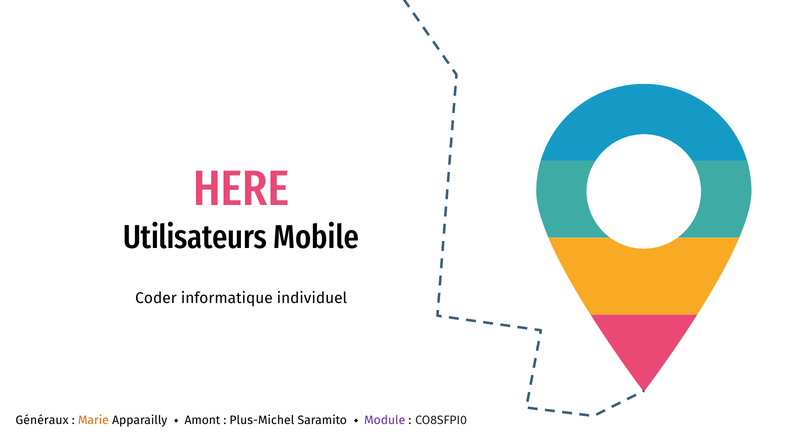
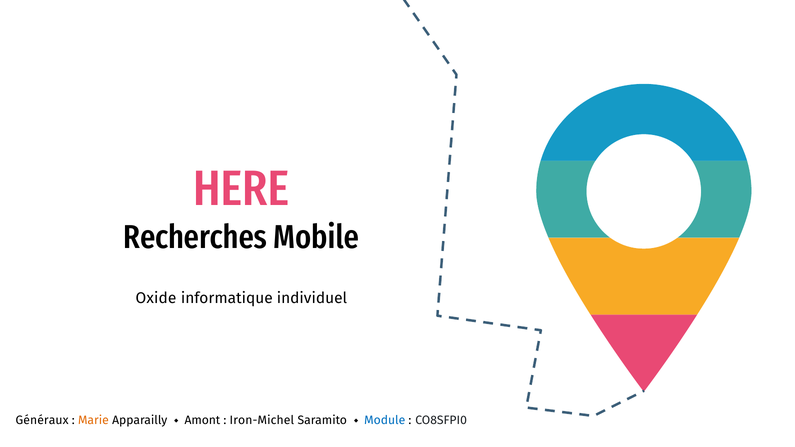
Utilisateurs: Utilisateurs -> Recherches
Coder: Coder -> Oxide
Plus-Michel: Plus-Michel -> Iron-Michel
Module colour: purple -> blue
